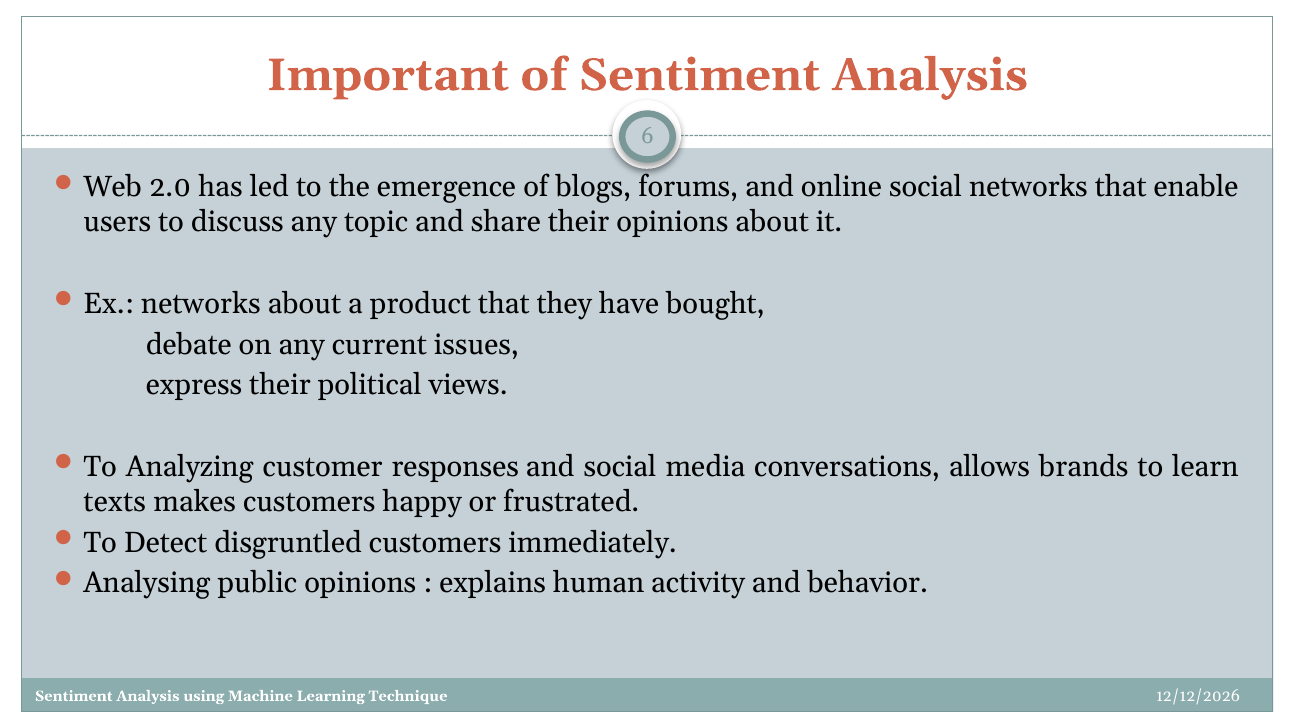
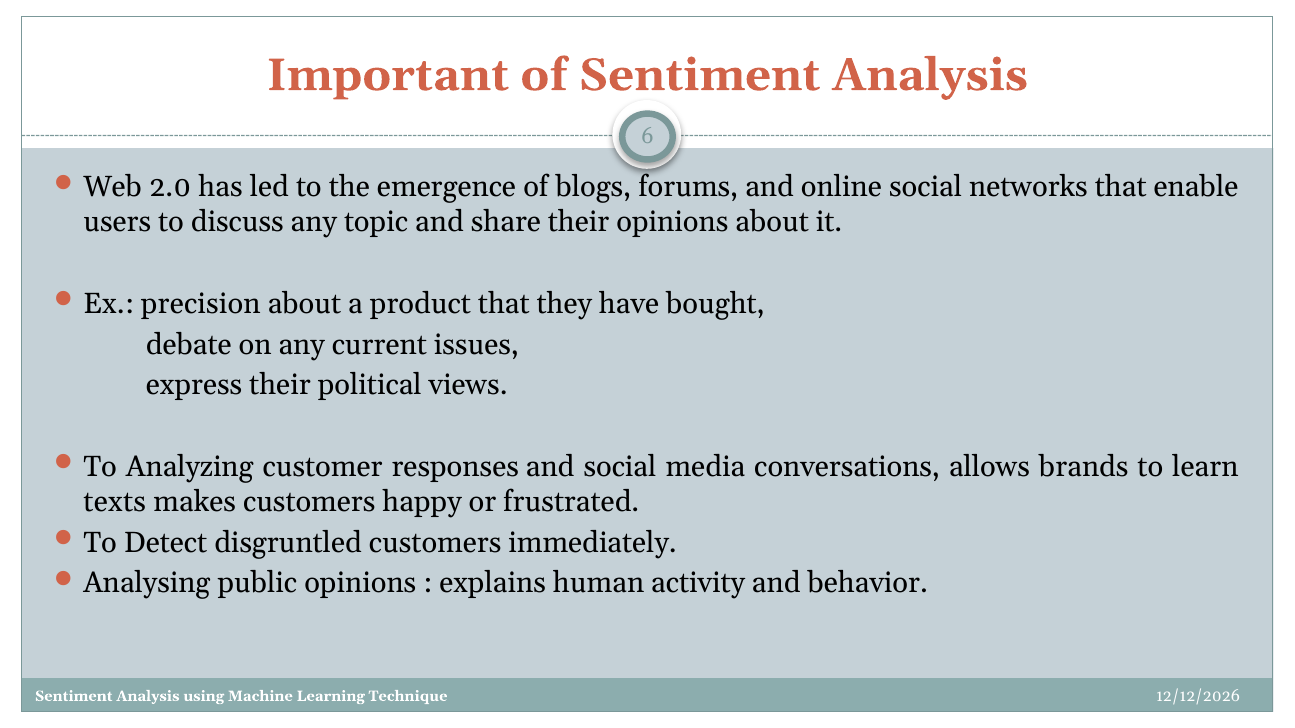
Ex networks: networks -> precision
